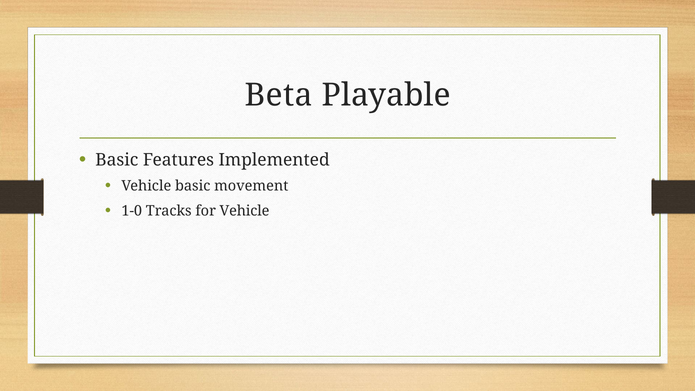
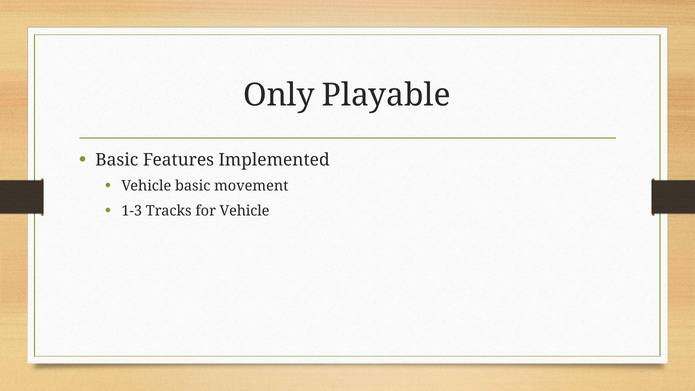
Beta: Beta -> Only
1-0: 1-0 -> 1-3
